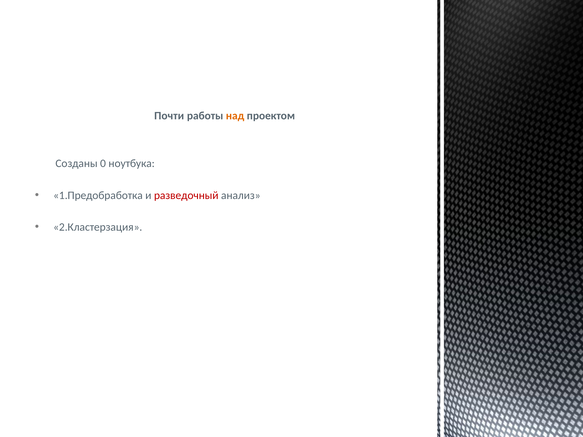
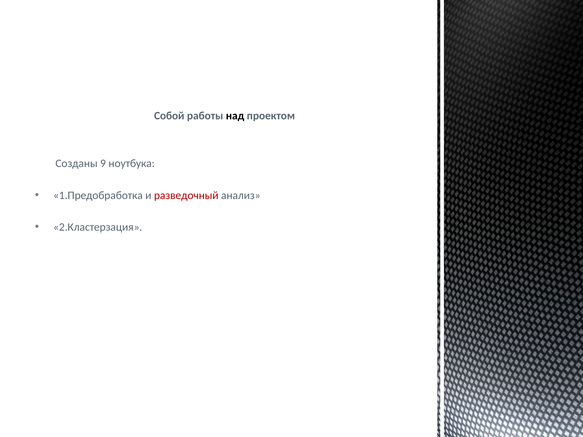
Почти: Почти -> Собой
над colour: orange -> black
0: 0 -> 9
